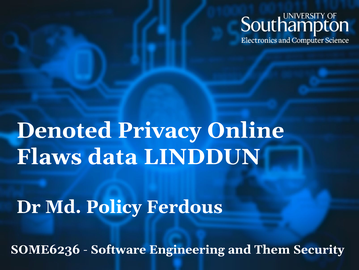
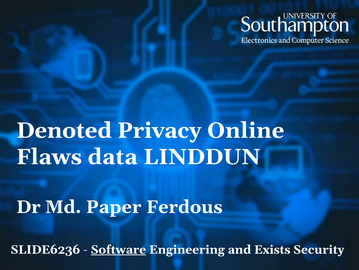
Policy: Policy -> Paper
SOME6236: SOME6236 -> SLIDE6236
Software underline: none -> present
Them: Them -> Exists
